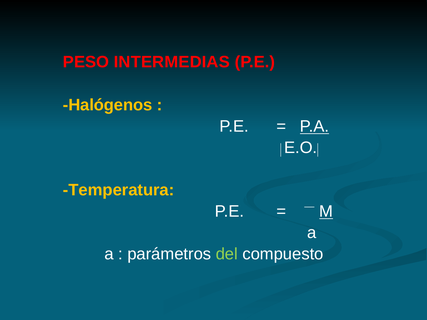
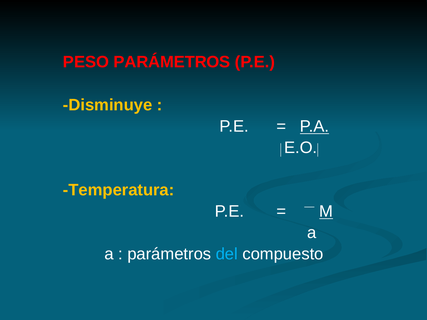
PESO INTERMEDIAS: INTERMEDIAS -> PARÁMETROS
Halógenos: Halógenos -> Disminuye
del colour: light green -> light blue
